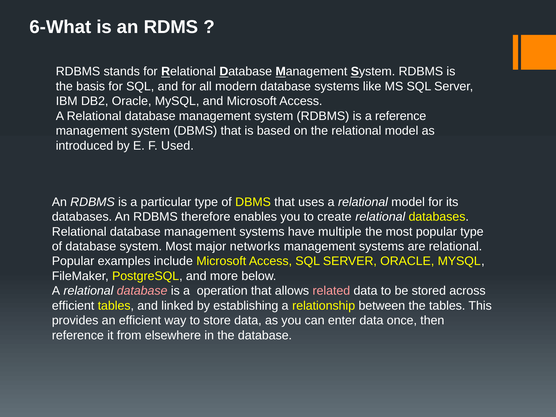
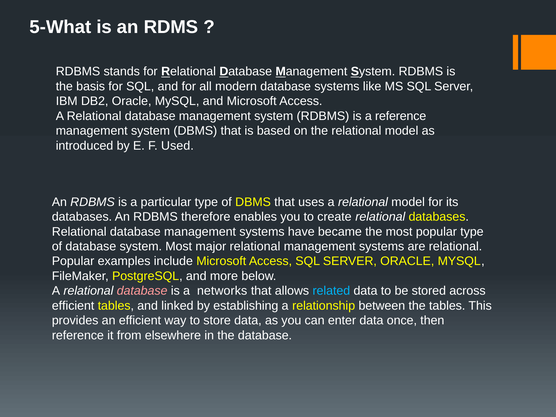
6-What: 6-What -> 5-What
multiple: multiple -> became
major networks: networks -> relational
operation: operation -> networks
related colour: pink -> light blue
